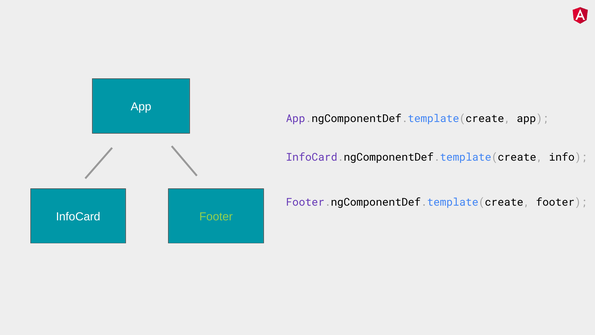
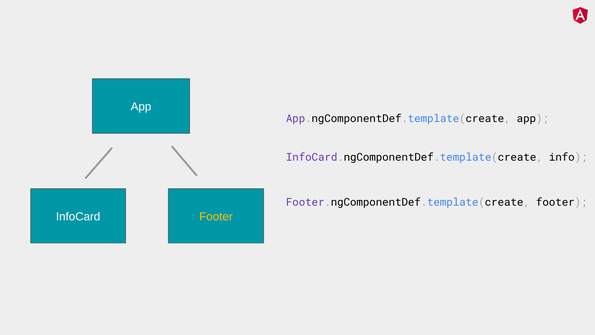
Footer at (216, 216) colour: light green -> yellow
